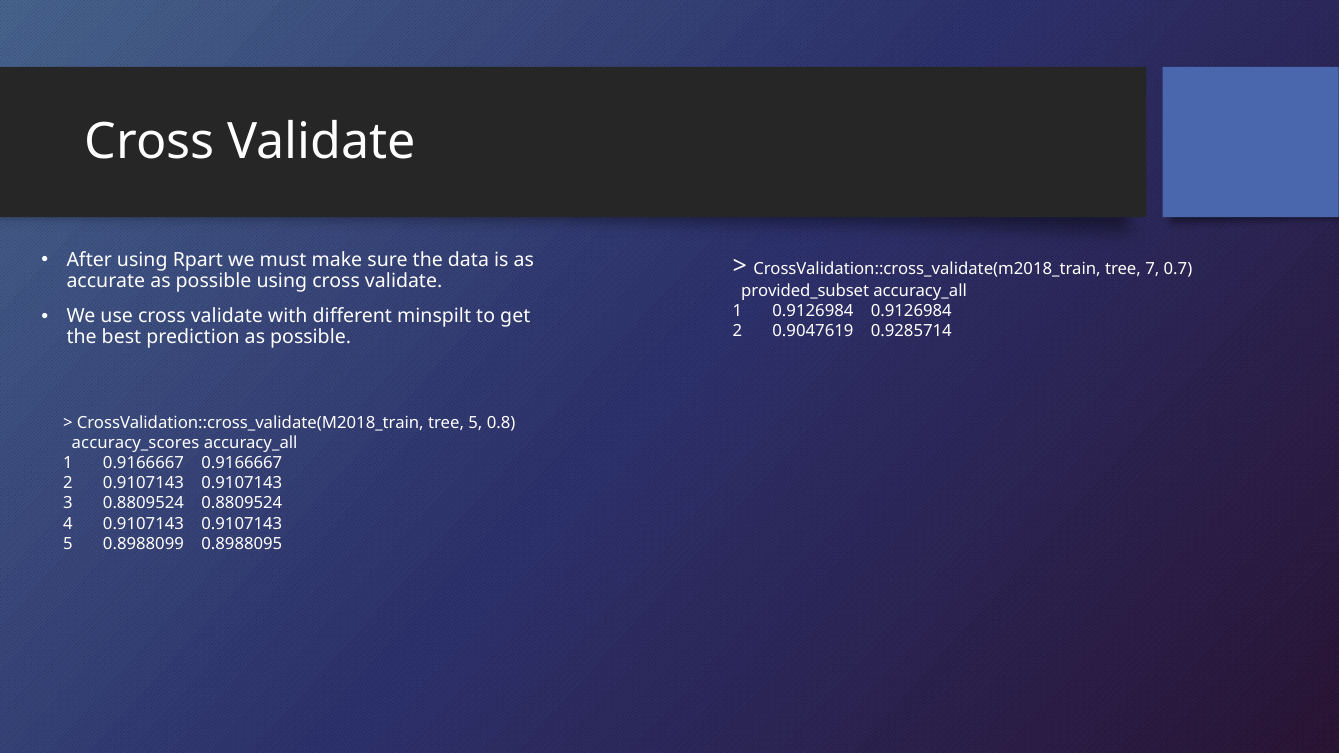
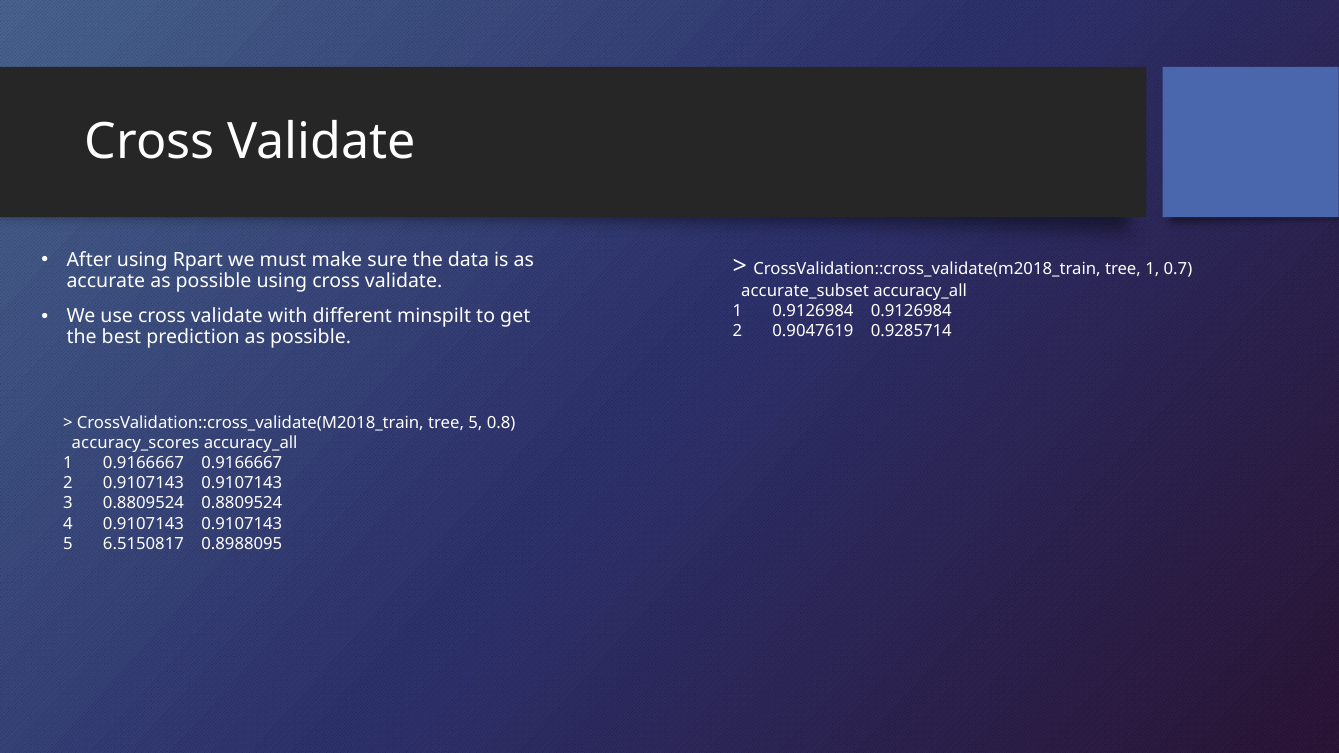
tree 7: 7 -> 1
provided_subset: provided_subset -> accurate_subset
0.8988099: 0.8988099 -> 6.5150817
